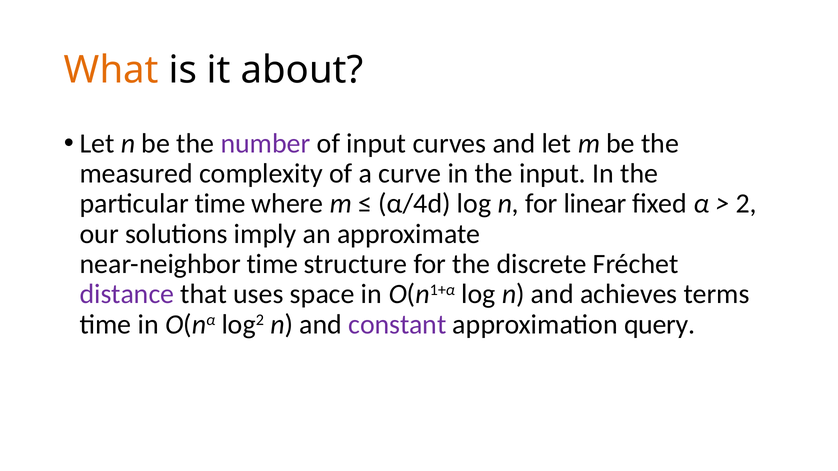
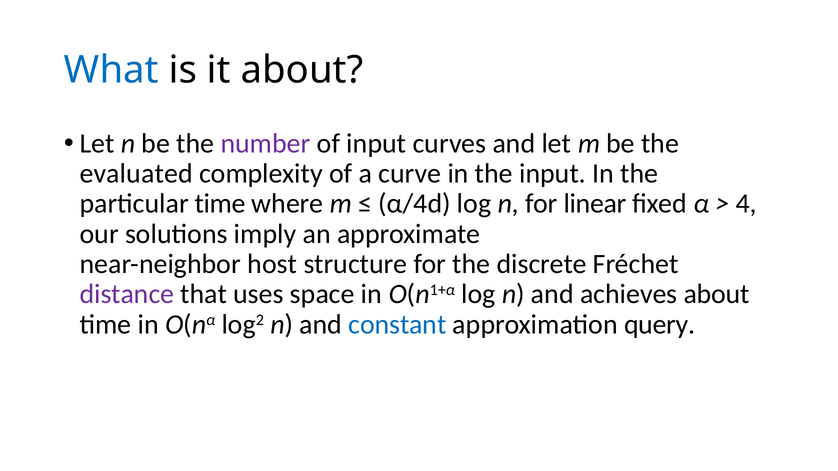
What colour: orange -> blue
measured: measured -> evaluated
2: 2 -> 4
near-neighbor time: time -> host
achieves terms: terms -> about
constant colour: purple -> blue
